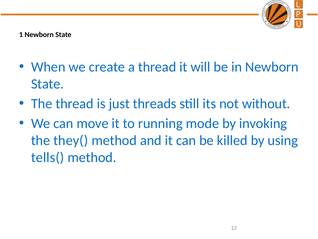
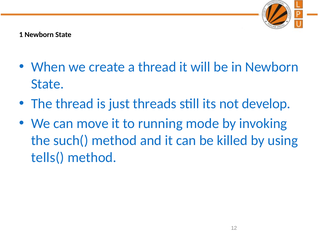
without: without -> develop
they(: they( -> such(
